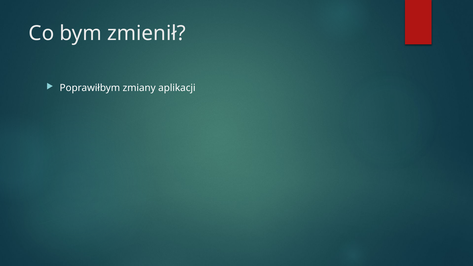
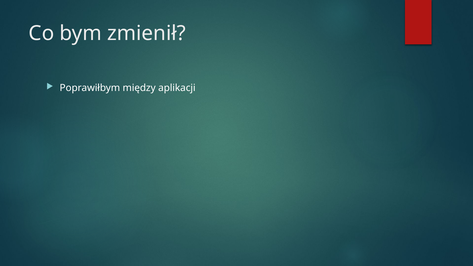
zmiany: zmiany -> między
